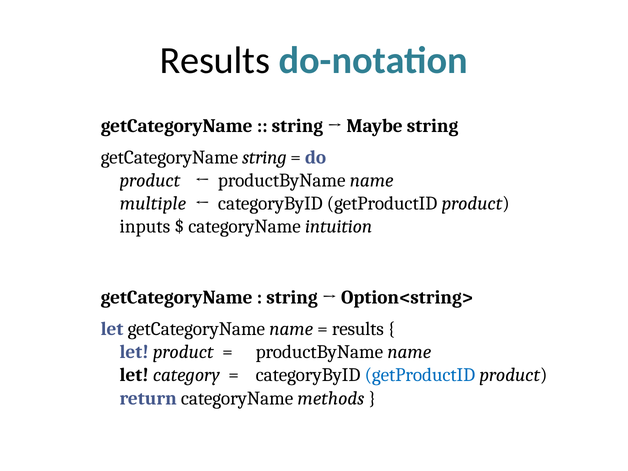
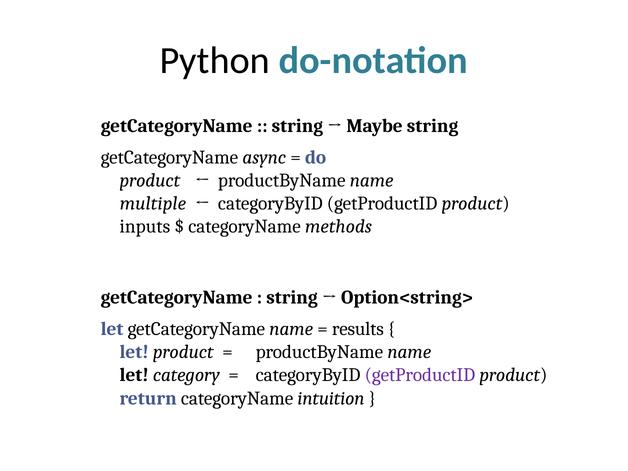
Results at (215, 61): Results -> Python
getCategoryName string: string -> async
intuition: intuition -> methods
getProductID at (420, 375) colour: blue -> purple
methods: methods -> intuition
